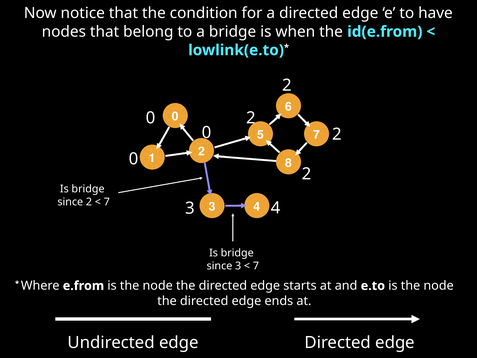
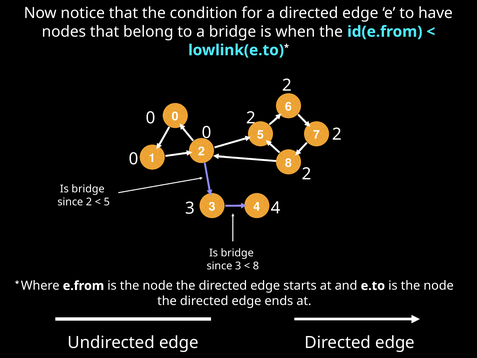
7 at (107, 202): 7 -> 5
7 at (256, 266): 7 -> 8
